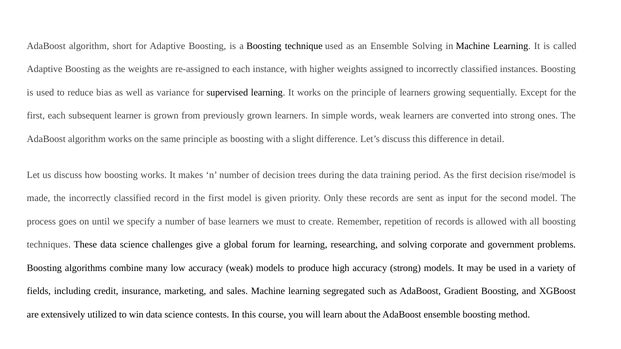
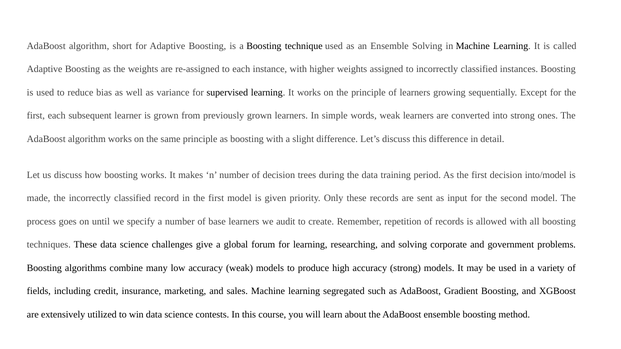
rise/model: rise/model -> into/model
must: must -> audit
